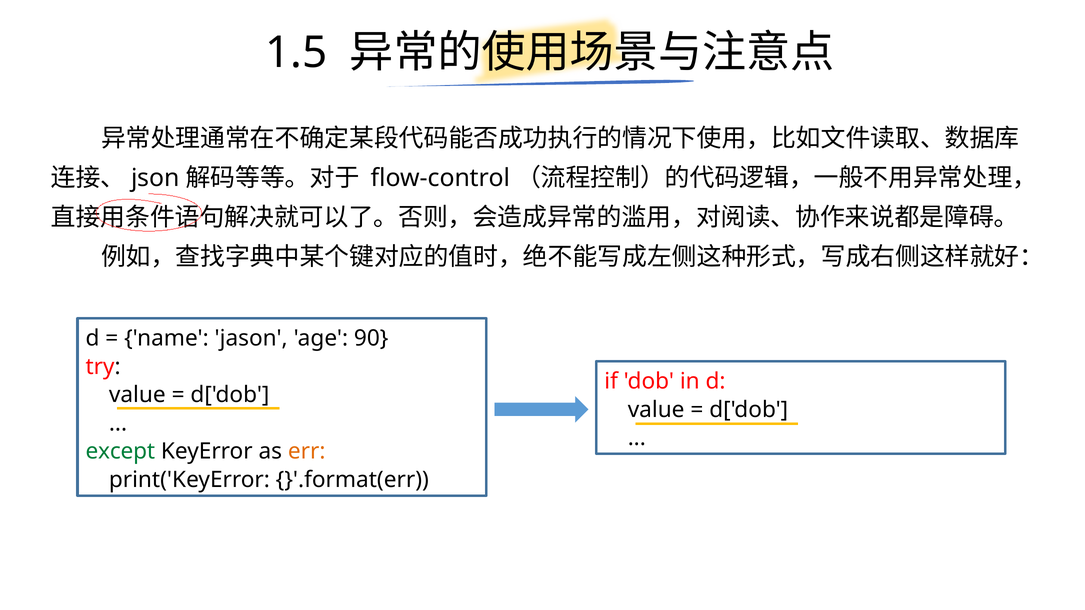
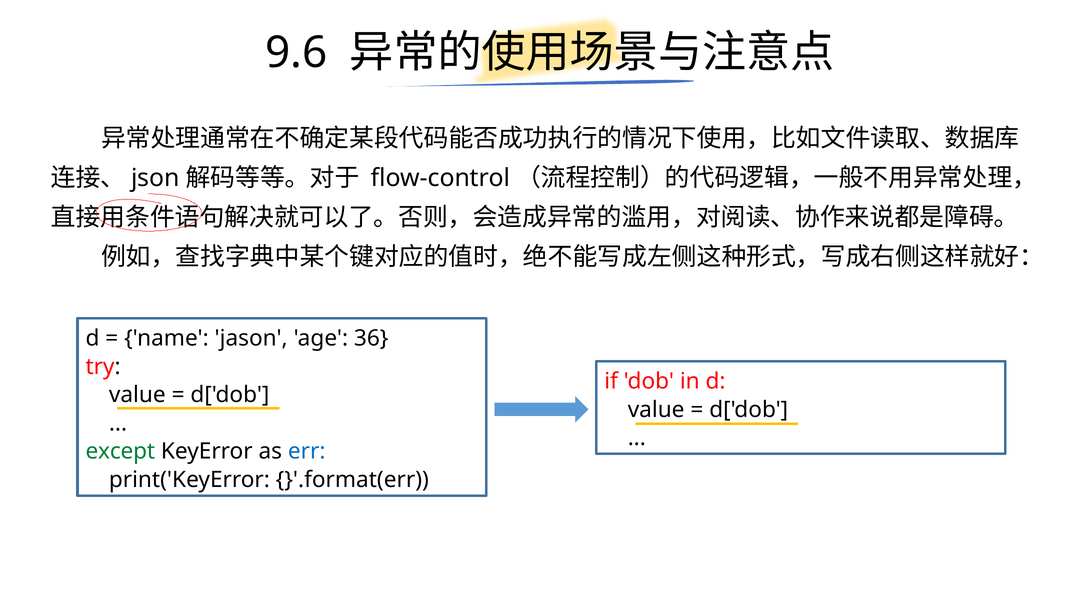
1.5: 1.5 -> 9.6
90: 90 -> 36
err colour: orange -> blue
